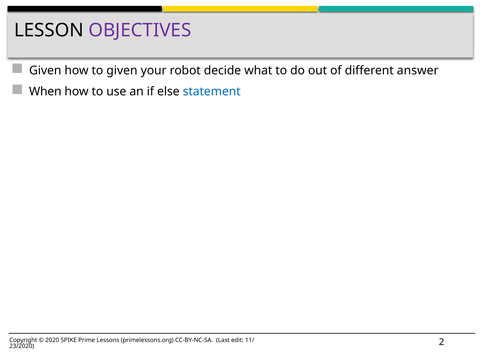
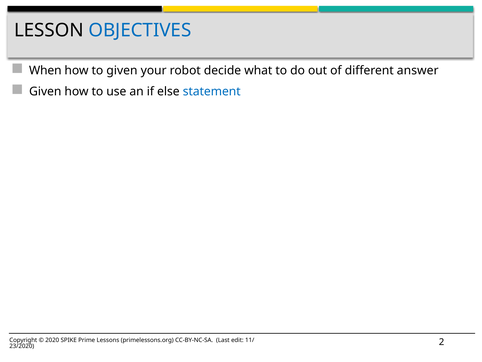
OBJECTIVES colour: purple -> blue
Given at (45, 71): Given -> When
When at (45, 91): When -> Given
